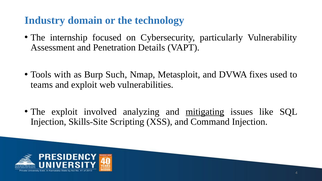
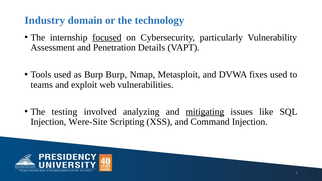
focused underline: none -> present
Tools with: with -> used
Burp Such: Such -> Burp
The exploit: exploit -> testing
Skills-Site: Skills-Site -> Were-Site
